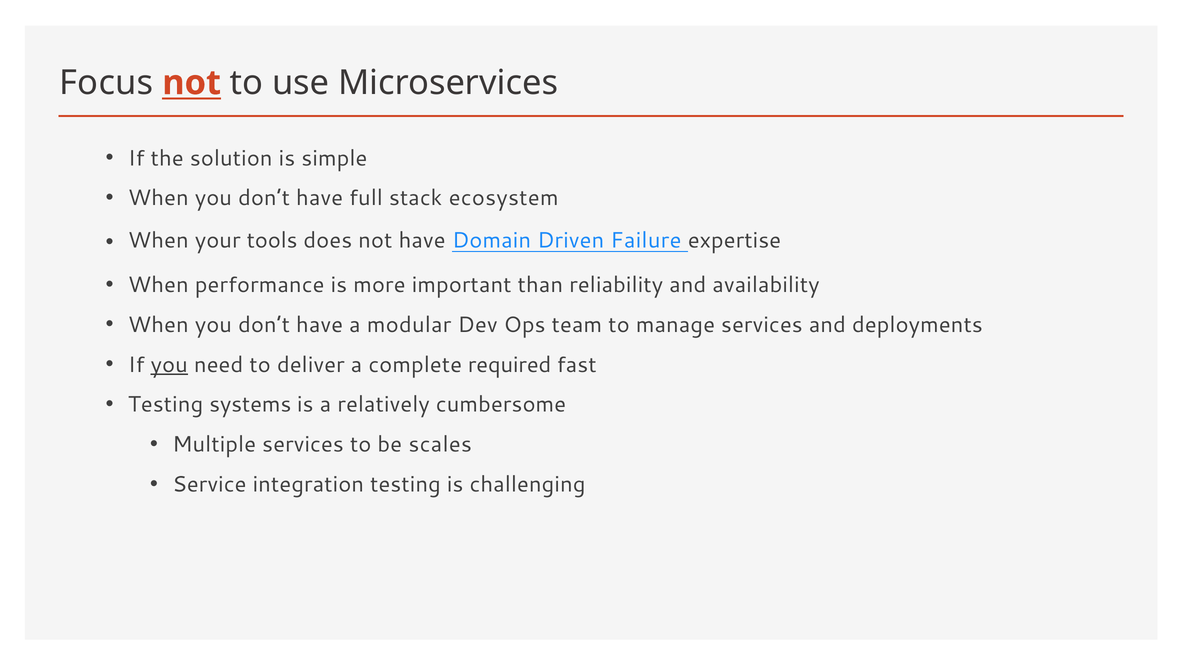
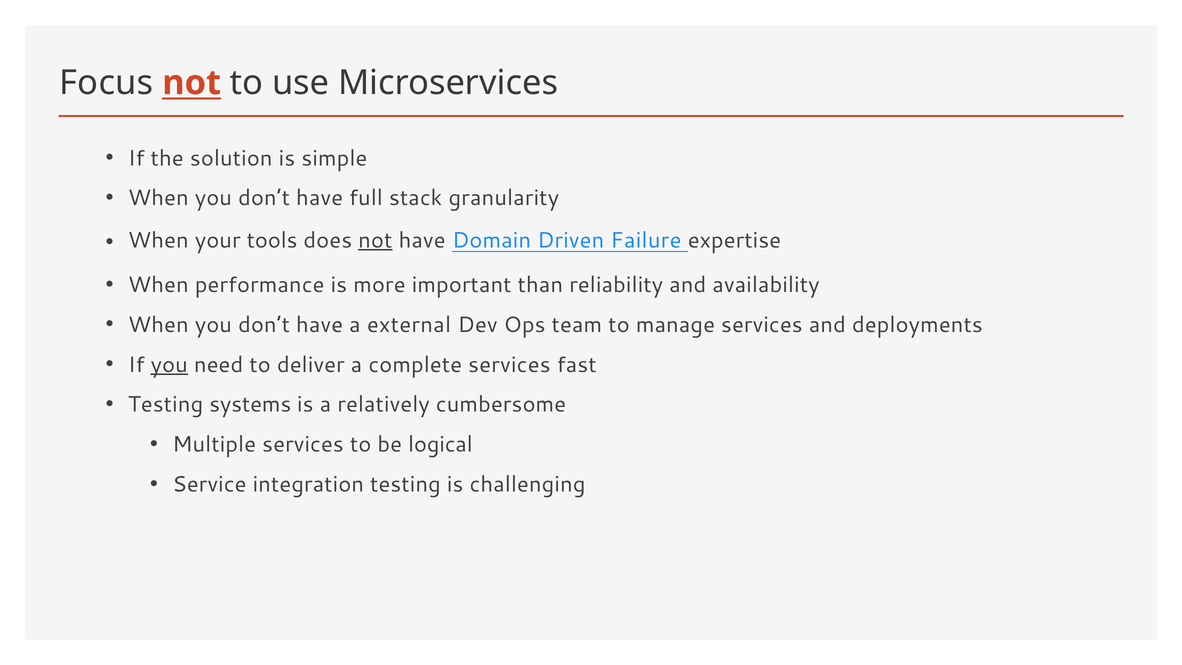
ecosystem: ecosystem -> granularity
not at (375, 240) underline: none -> present
modular: modular -> external
complete required: required -> services
scales: scales -> logical
